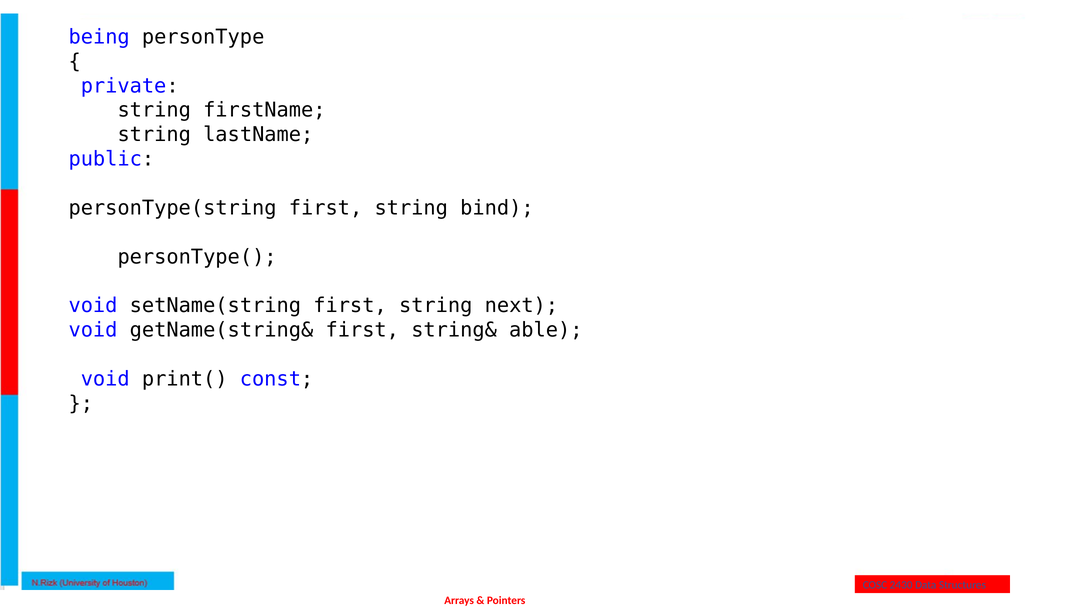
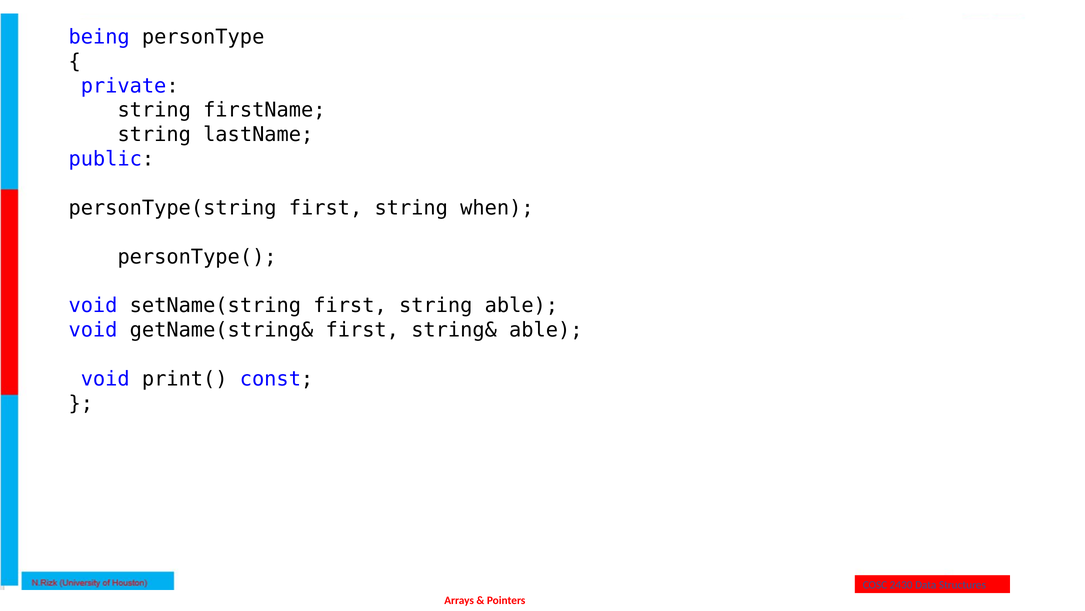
bind: bind -> when
string next: next -> able
